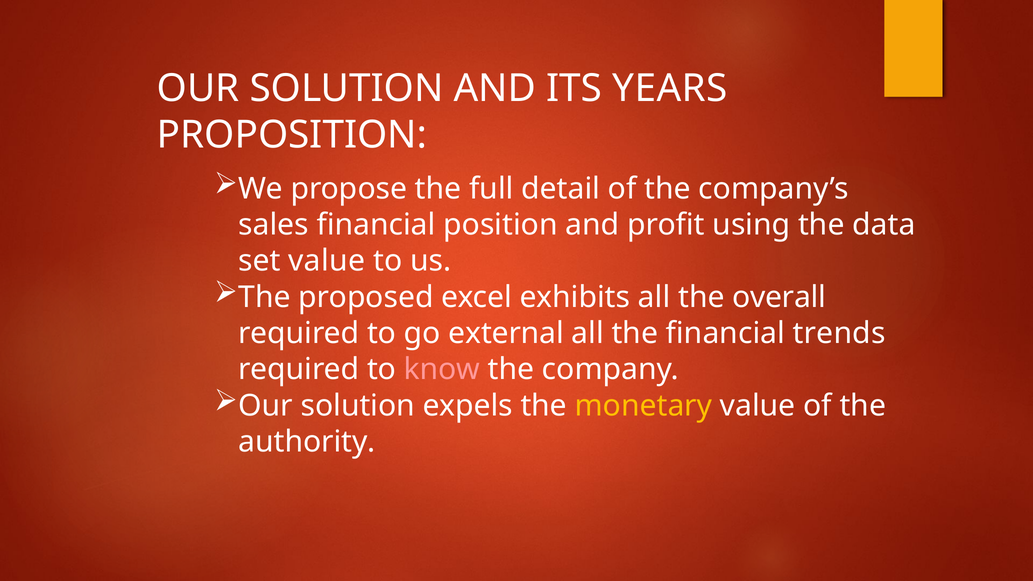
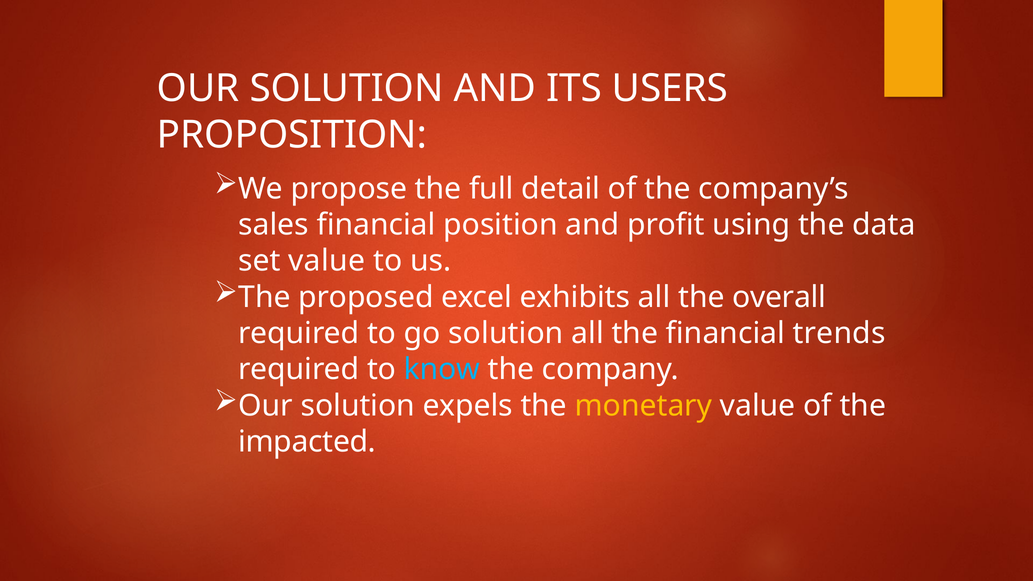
YEARS: YEARS -> USERS
go external: external -> solution
know colour: pink -> light blue
authority: authority -> impacted
